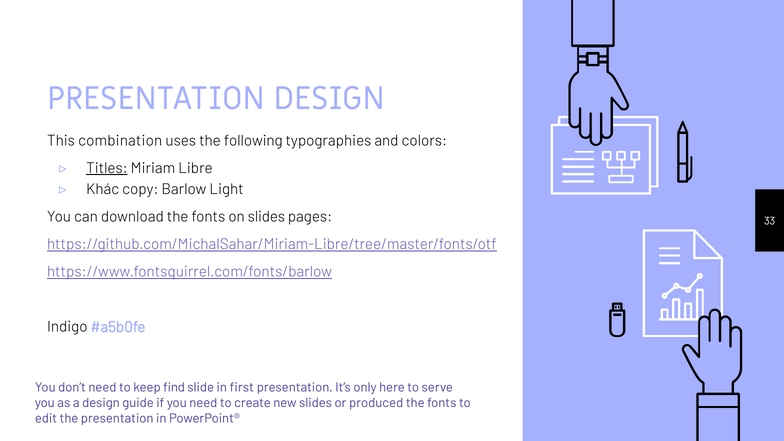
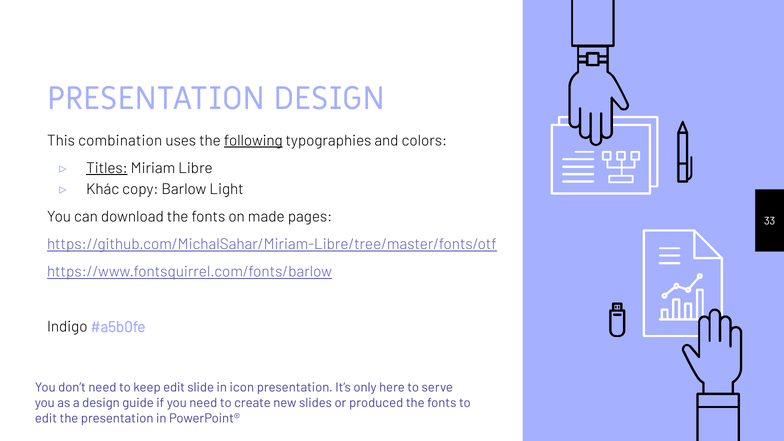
following underline: none -> present
on slides: slides -> made
keep find: find -> edit
first: first -> icon
